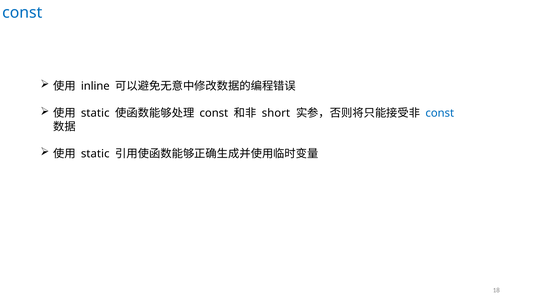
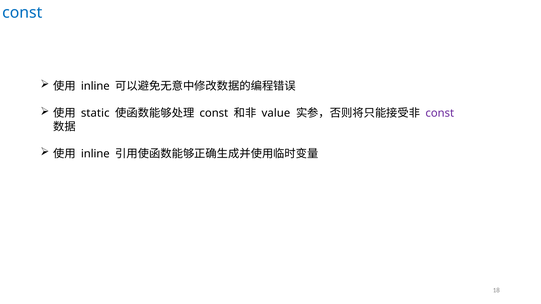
short: short -> value
const at (440, 113) colour: blue -> purple
static at (95, 154): static -> inline
